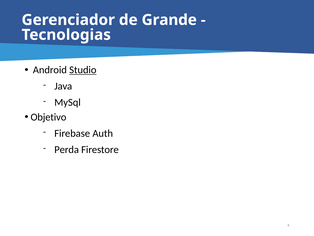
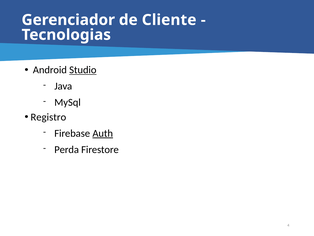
Grande: Grande -> Cliente
Objetivo: Objetivo -> Registro
Auth underline: none -> present
